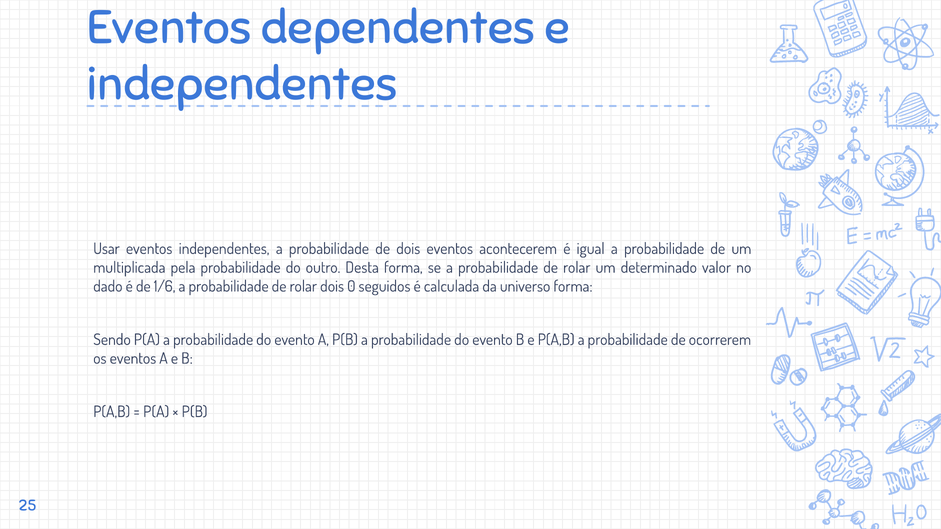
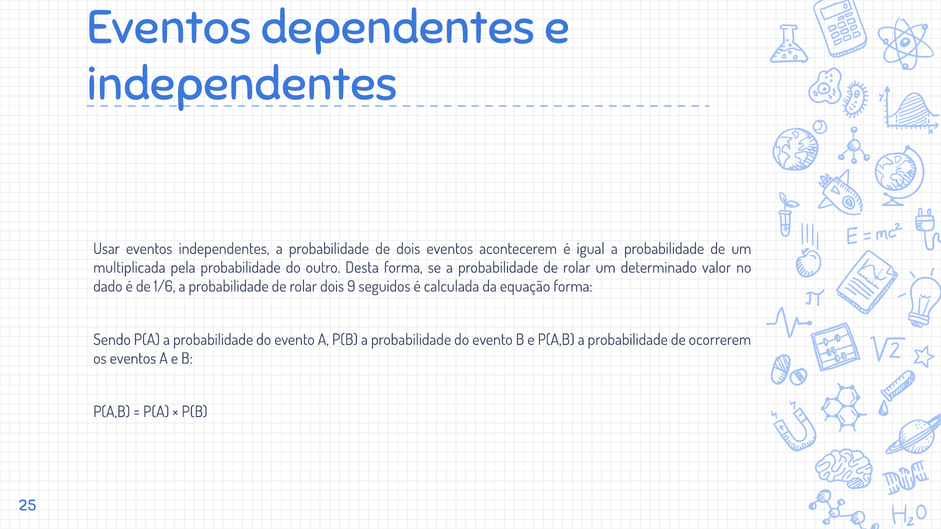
0: 0 -> 9
universo: universo -> equação
